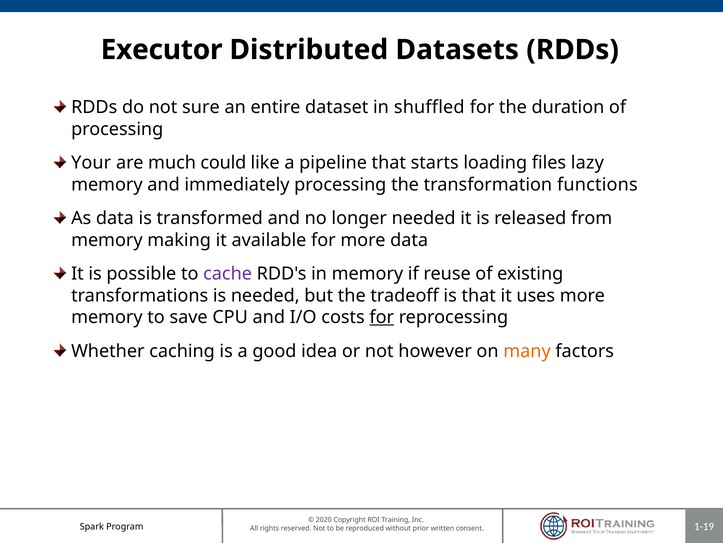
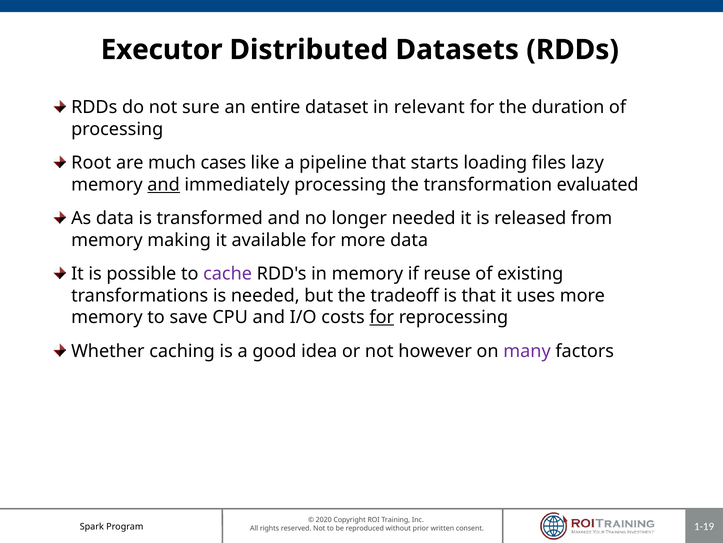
shuffled: shuffled -> relevant
Your: Your -> Root
could: could -> cases
and at (164, 184) underline: none -> present
functions: functions -> evaluated
many colour: orange -> purple
